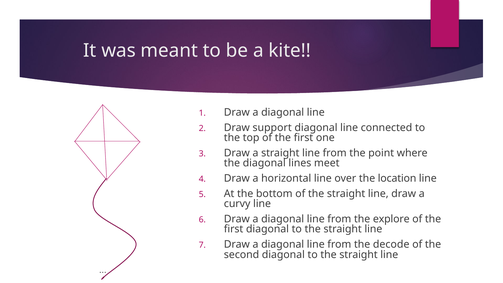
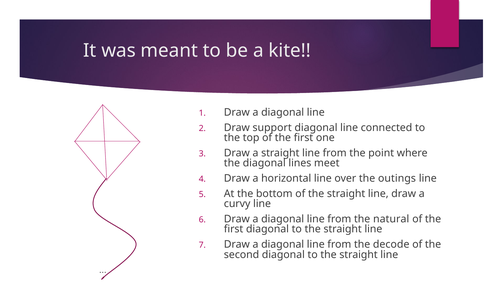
location: location -> outings
explore: explore -> natural
